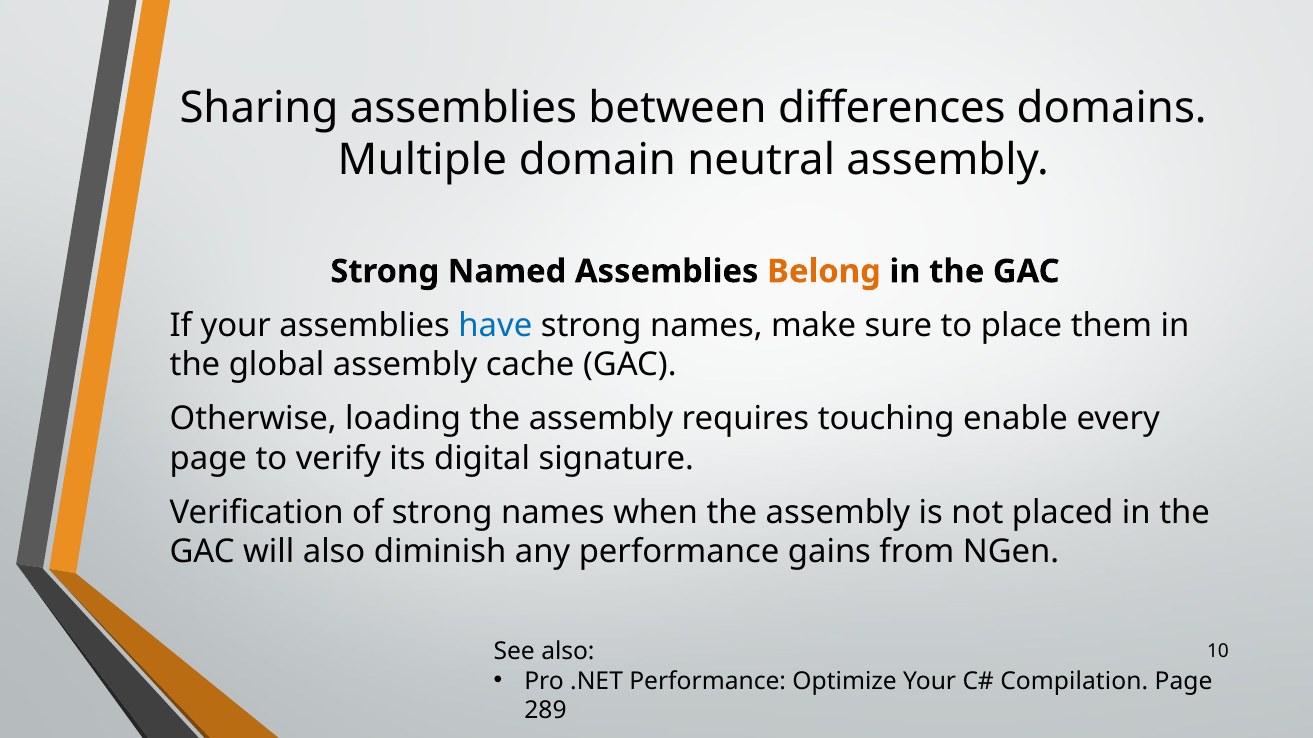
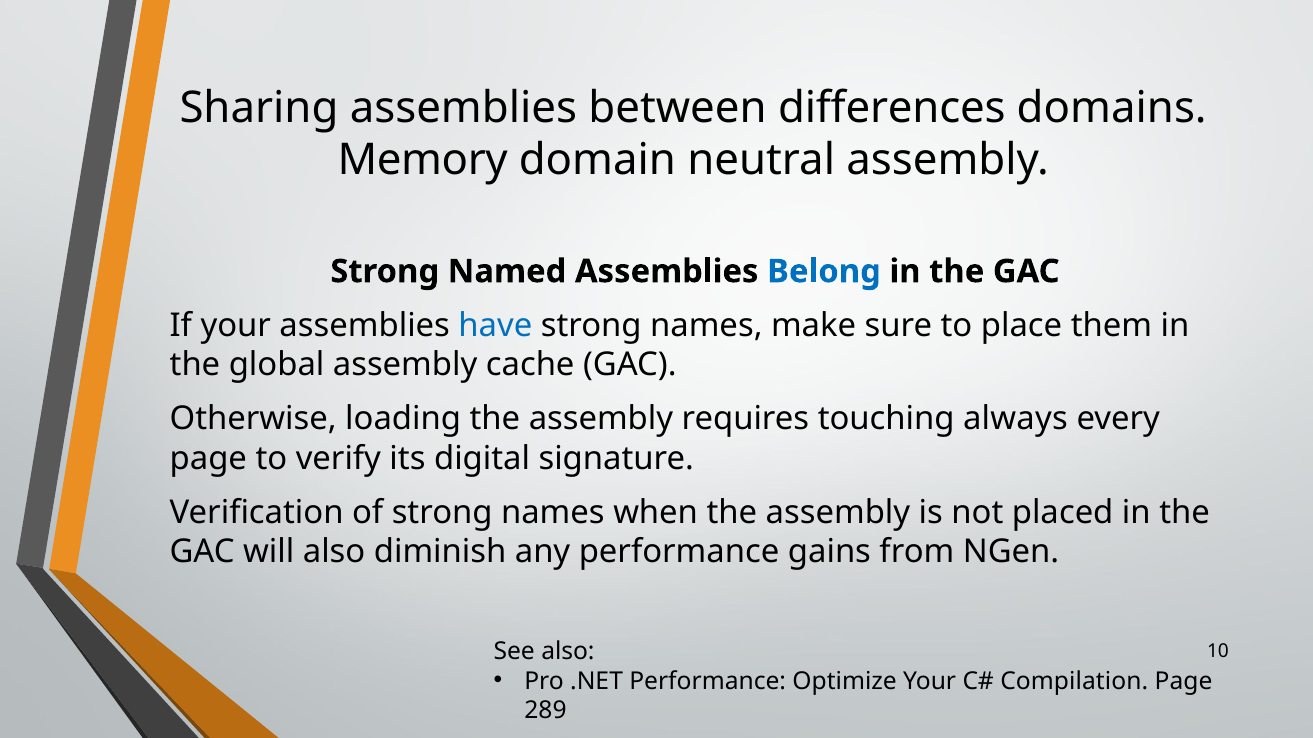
Multiple: Multiple -> Memory
Belong colour: orange -> blue
enable: enable -> always
